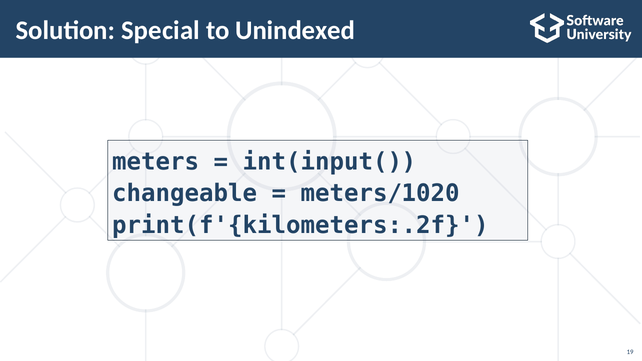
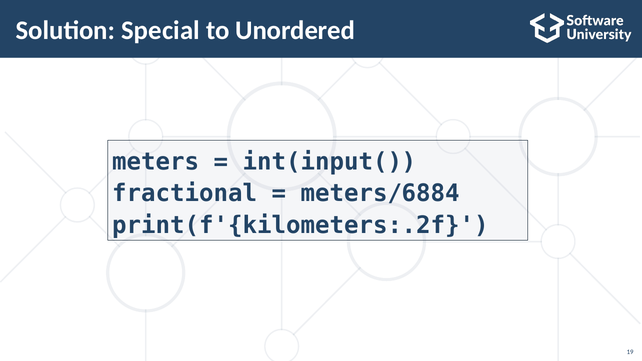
Unindexed: Unindexed -> Unordered
changeable: changeable -> fractional
meters/1020: meters/1020 -> meters/6884
